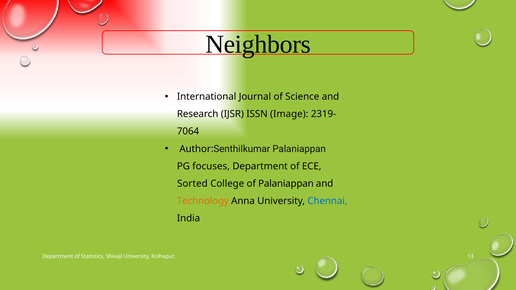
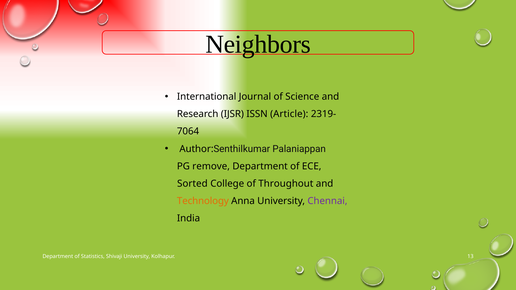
Image: Image -> Article
focuses: focuses -> remove
of Palaniappan: Palaniappan -> Throughout
Chennai colour: blue -> purple
